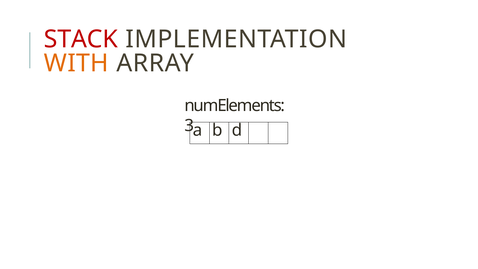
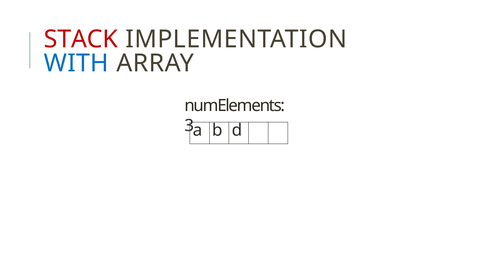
WITH colour: orange -> blue
